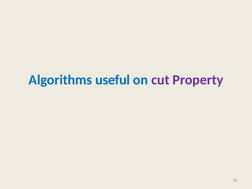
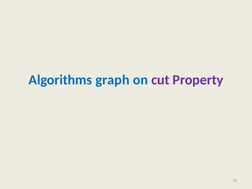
useful: useful -> graph
